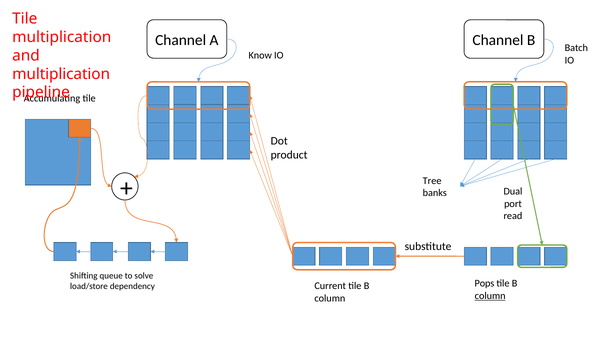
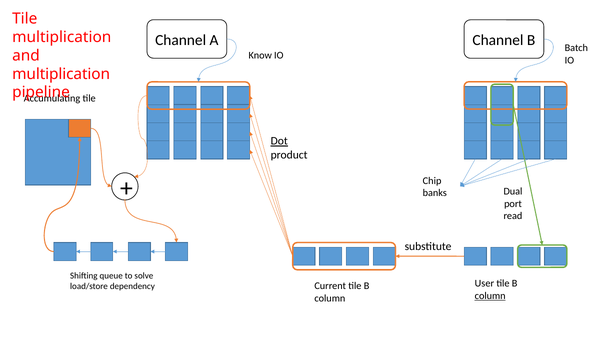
Dot underline: none -> present
Tree: Tree -> Chip
Pops: Pops -> User
